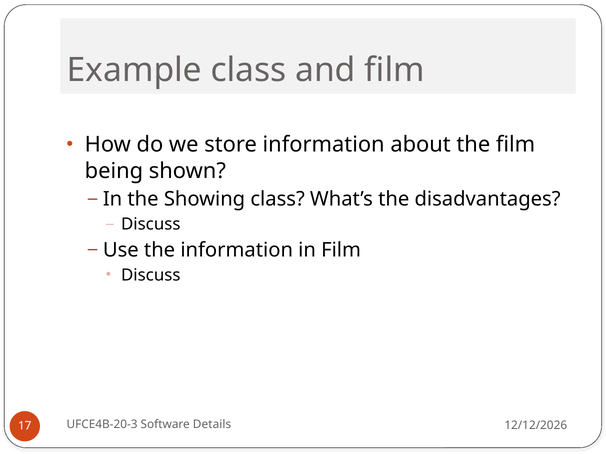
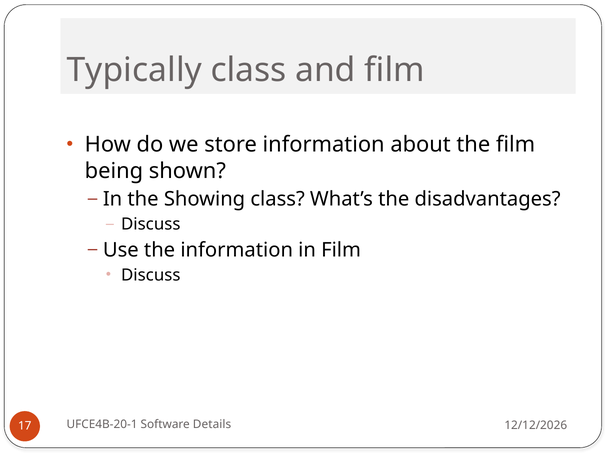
Example: Example -> Typically
UFCE4B-20-3: UFCE4B-20-3 -> UFCE4B-20-1
